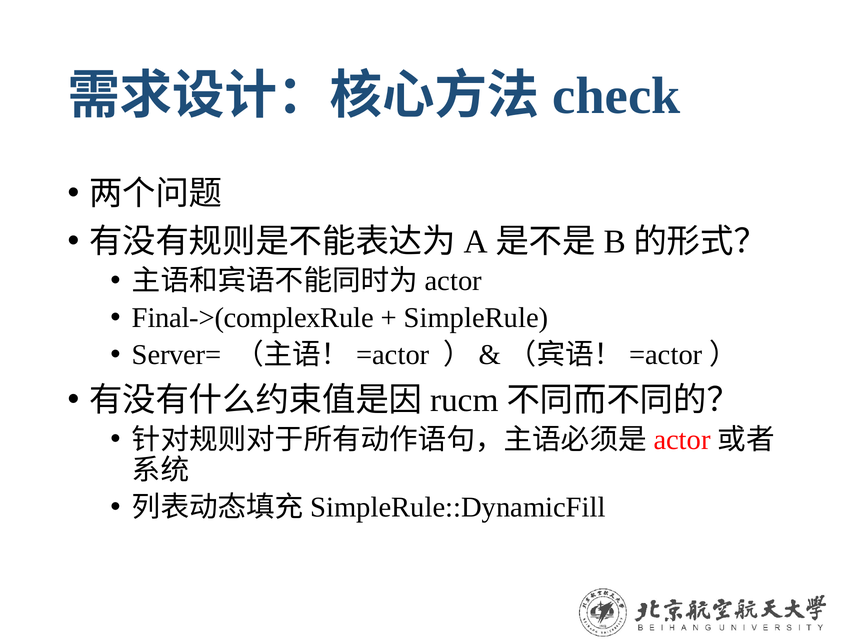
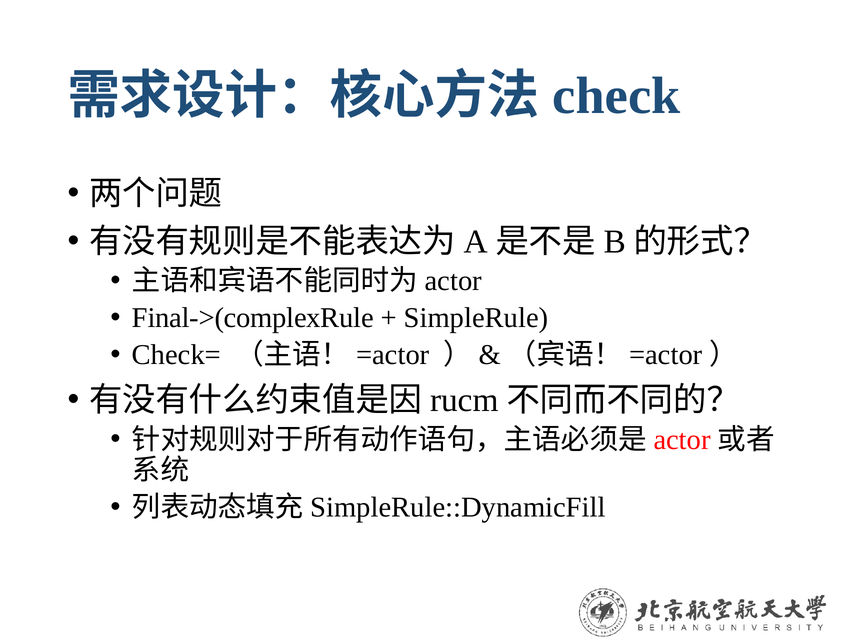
Server=: Server= -> Check=
